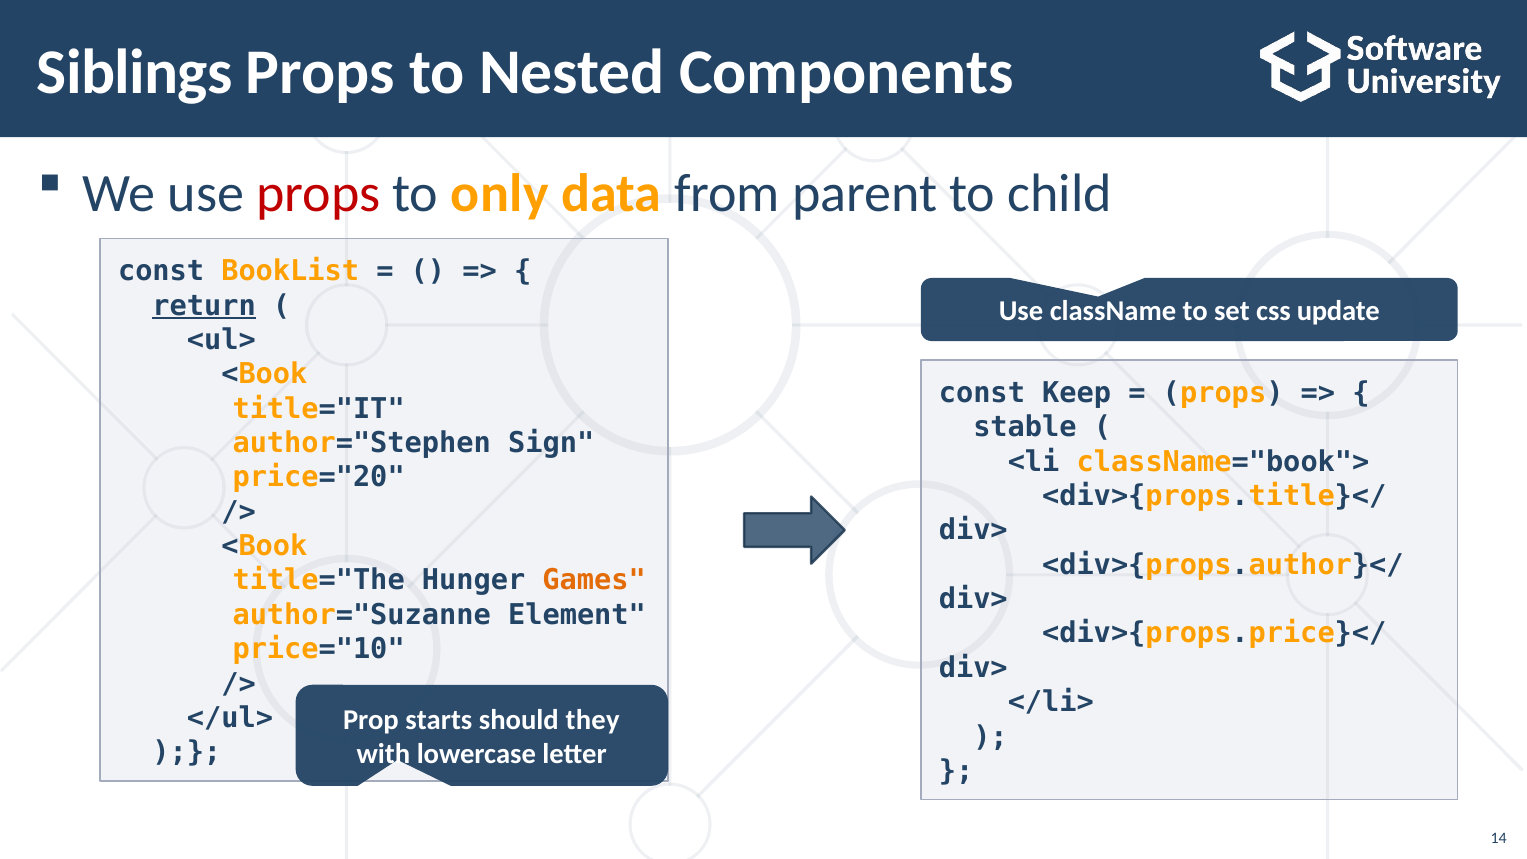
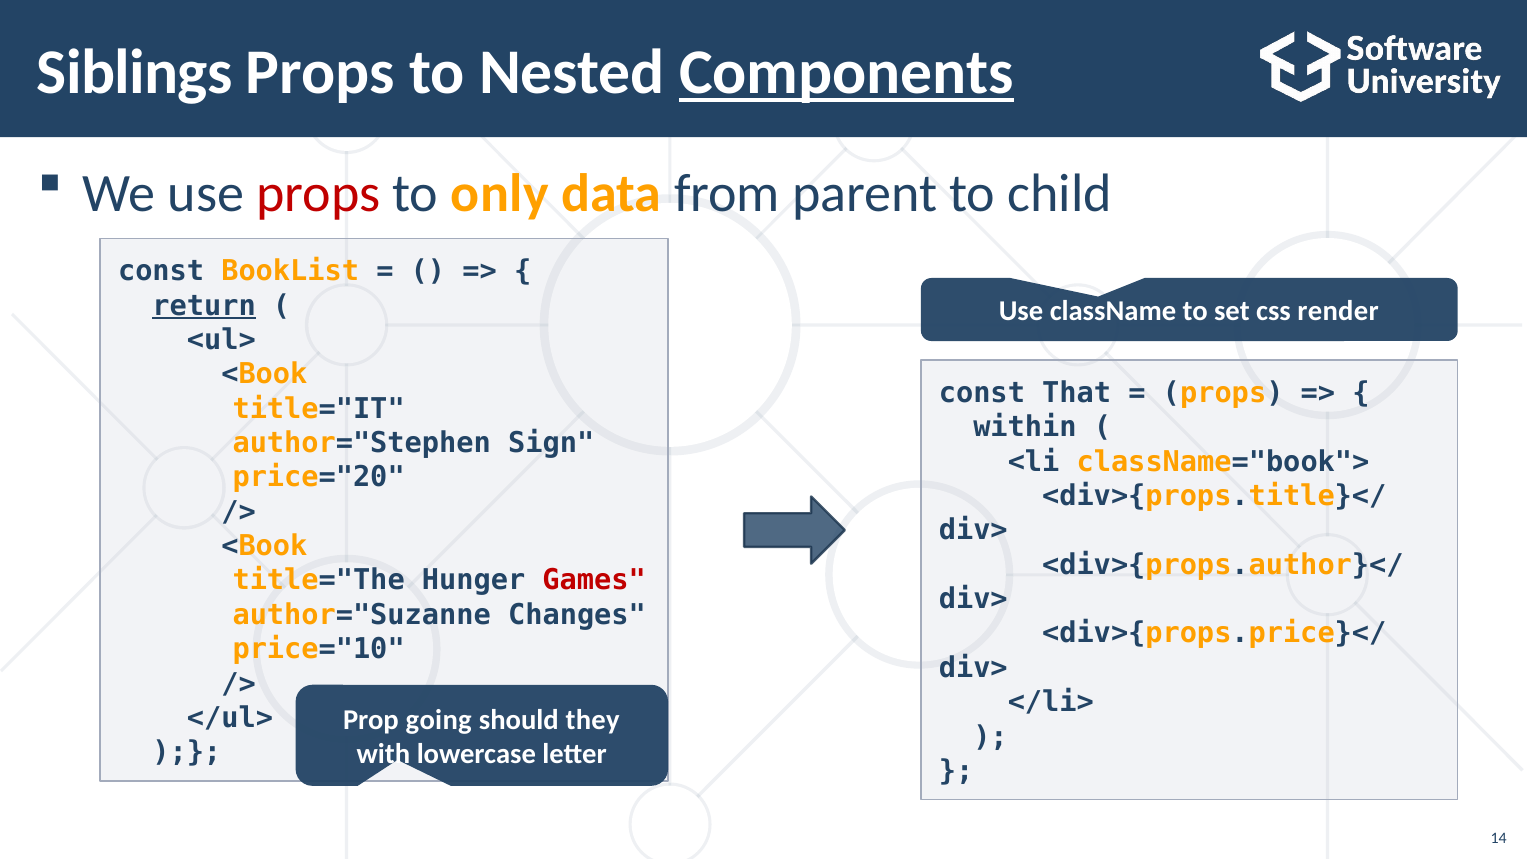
Components underline: none -> present
update: update -> render
Keep: Keep -> That
stable: stable -> within
Games colour: orange -> red
Element: Element -> Changes
starts: starts -> going
